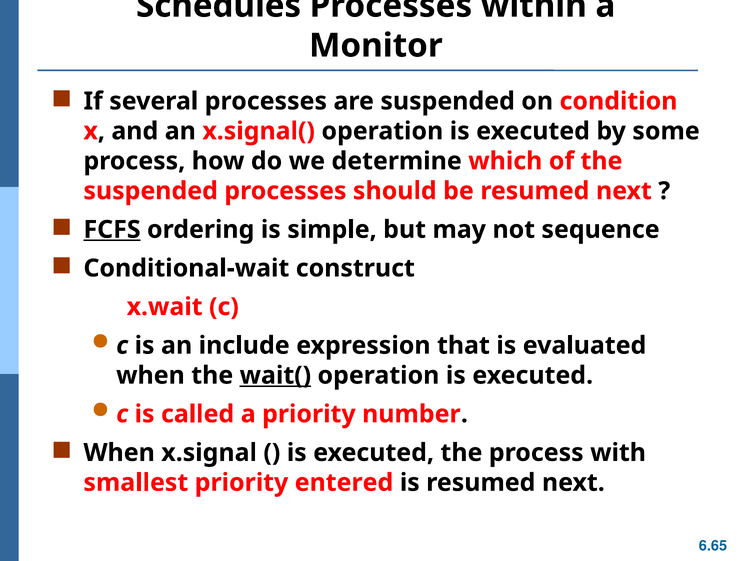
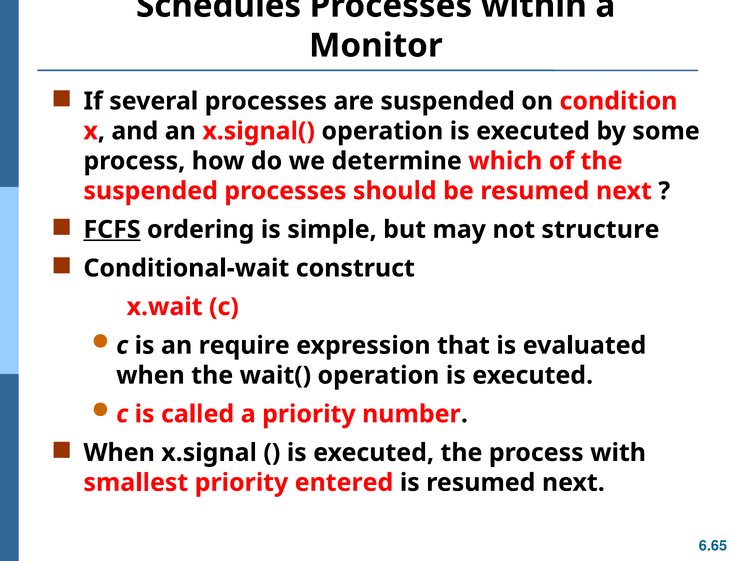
sequence: sequence -> structure
include: include -> require
wait( underline: present -> none
